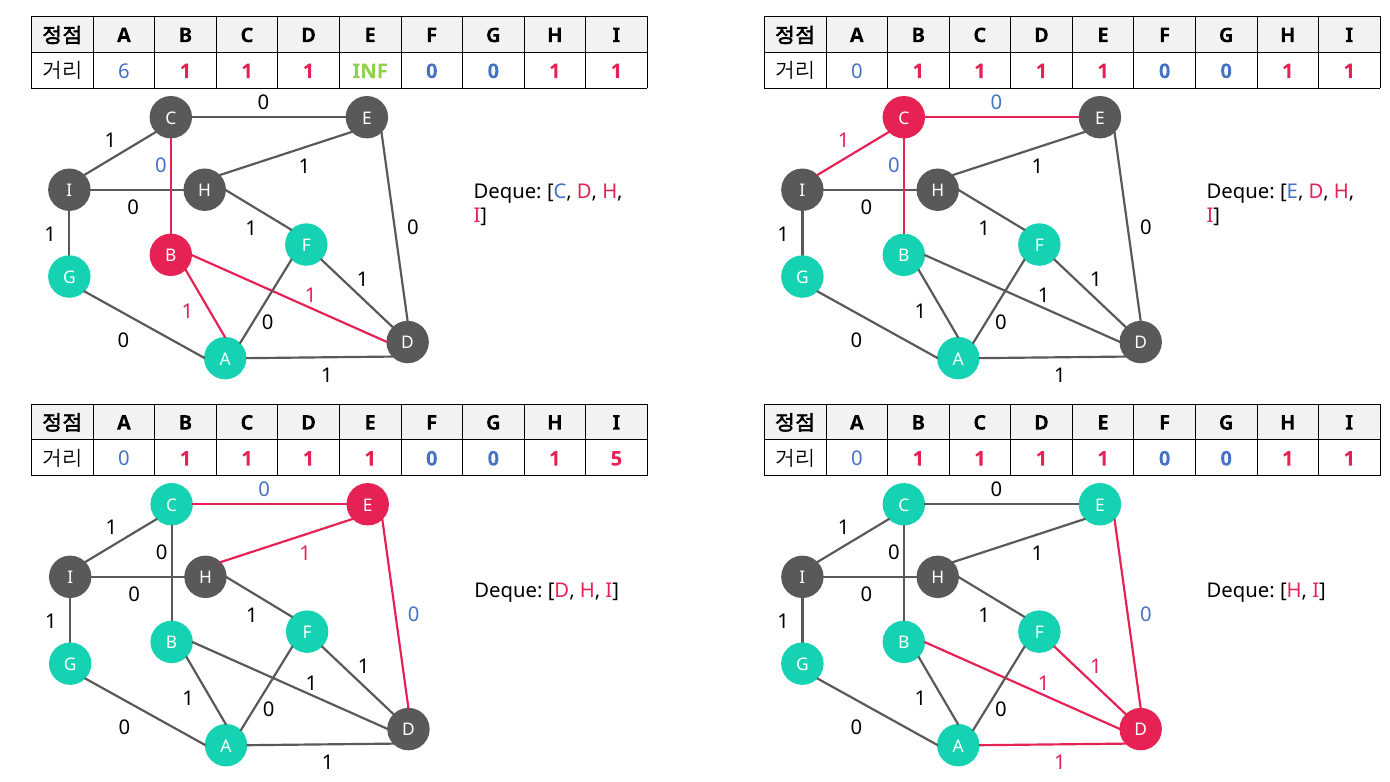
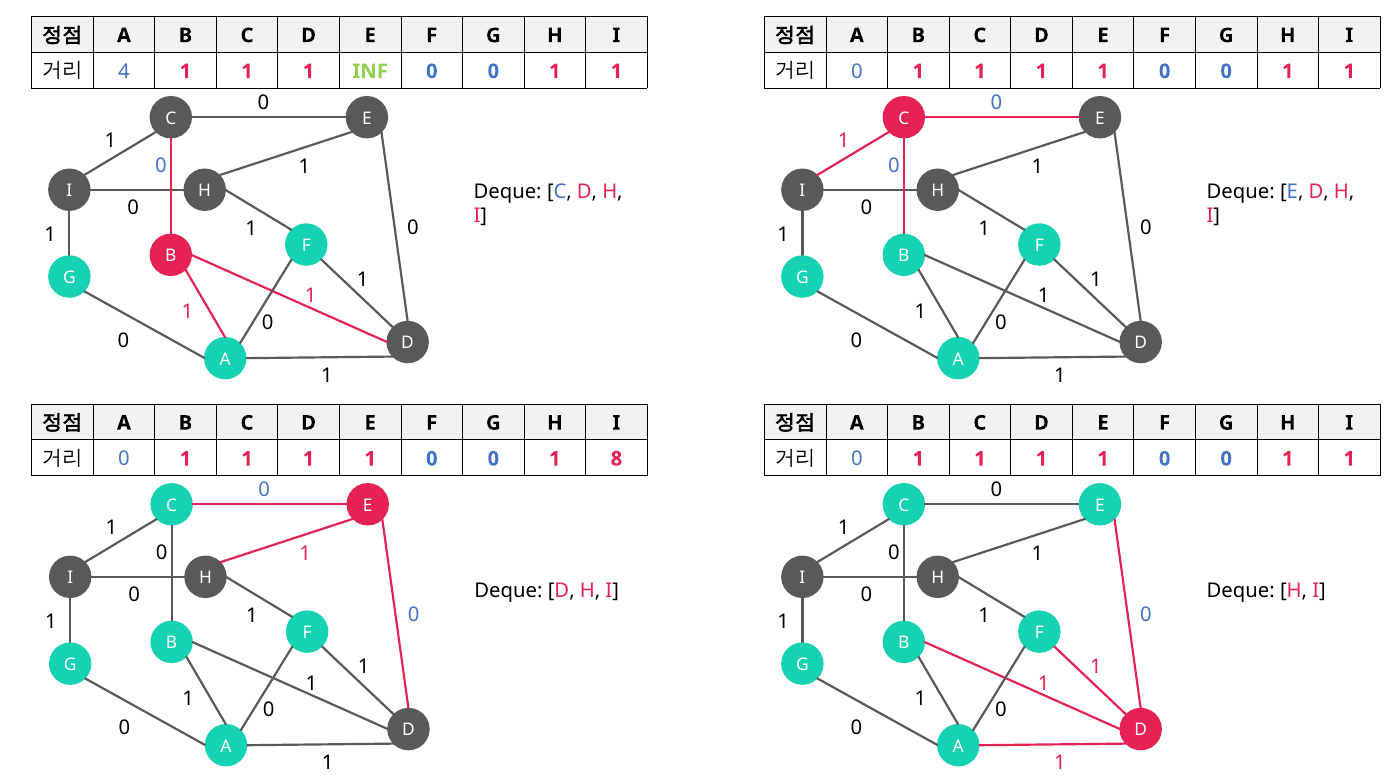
6: 6 -> 4
5: 5 -> 8
